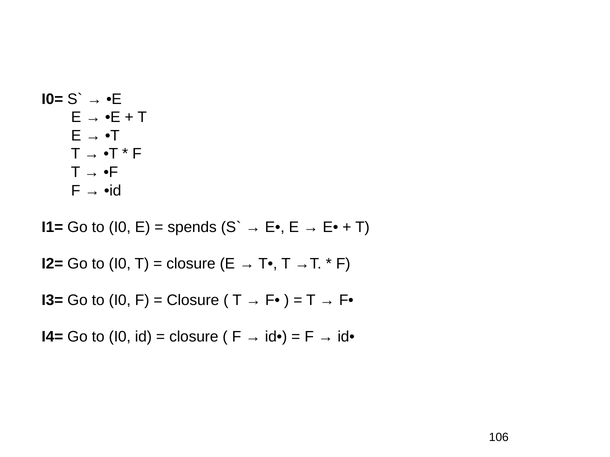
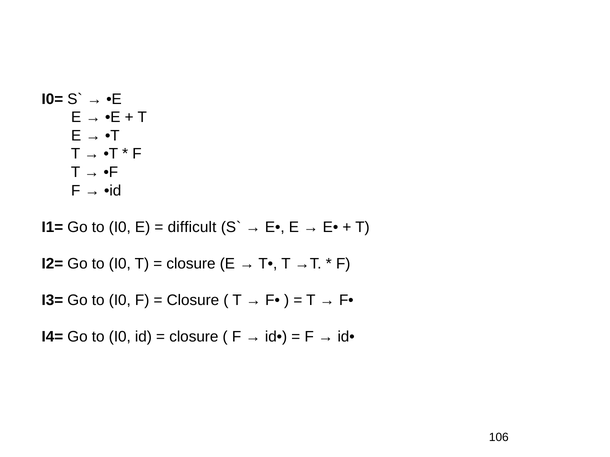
spends: spends -> difficult
